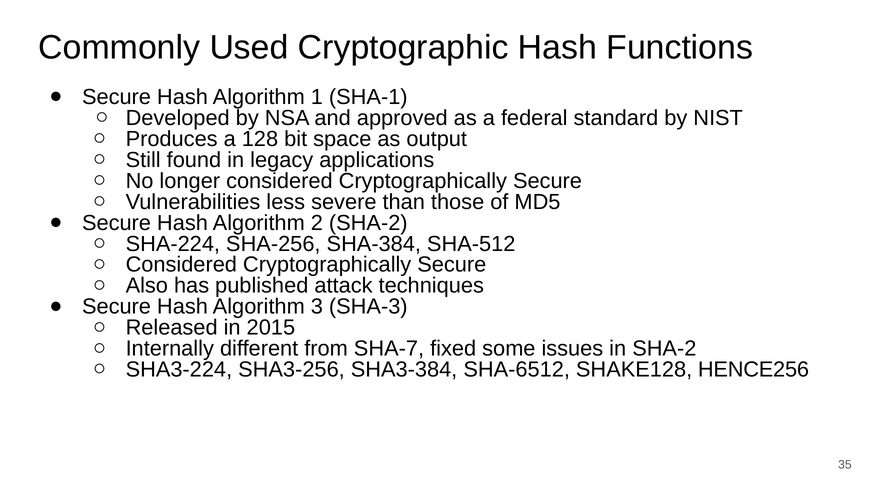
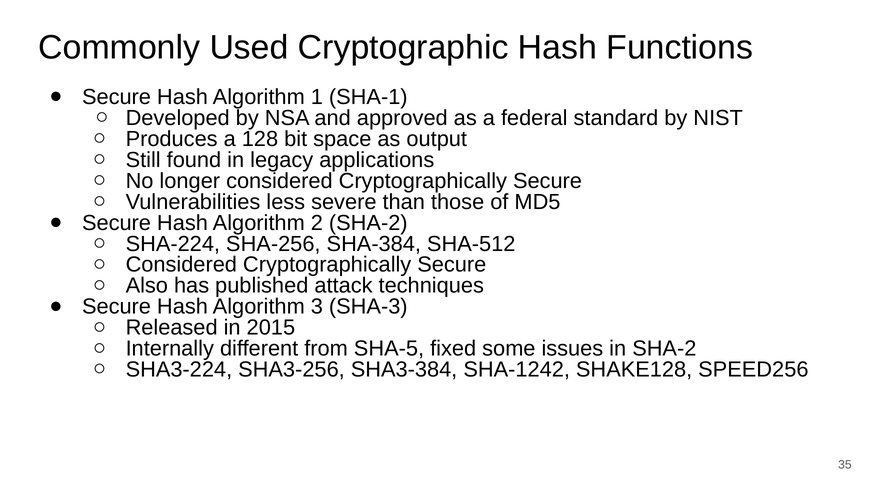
SHA-7: SHA-7 -> SHA-5
SHA-6512: SHA-6512 -> SHA-1242
HENCE256: HENCE256 -> SPEED256
